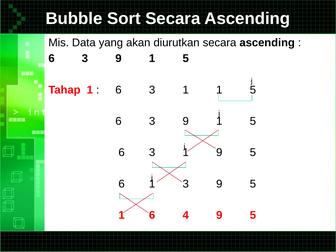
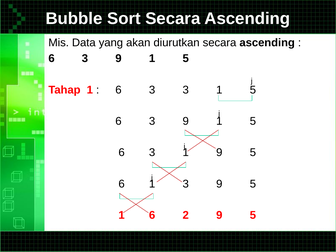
1 at (186, 90): 1 -> 3
4: 4 -> 2
